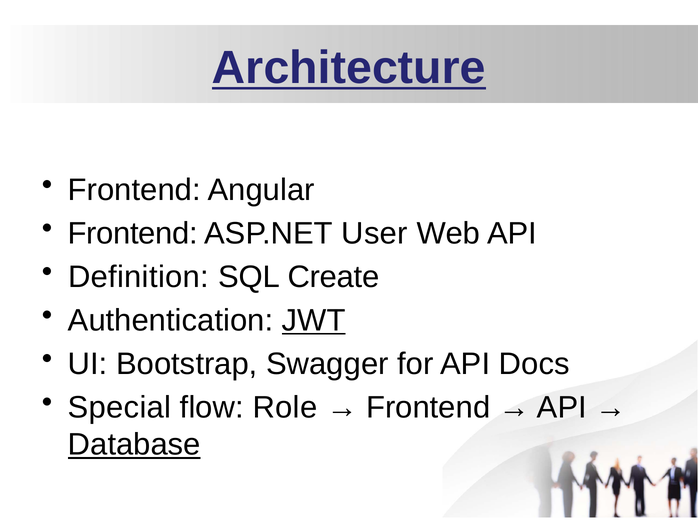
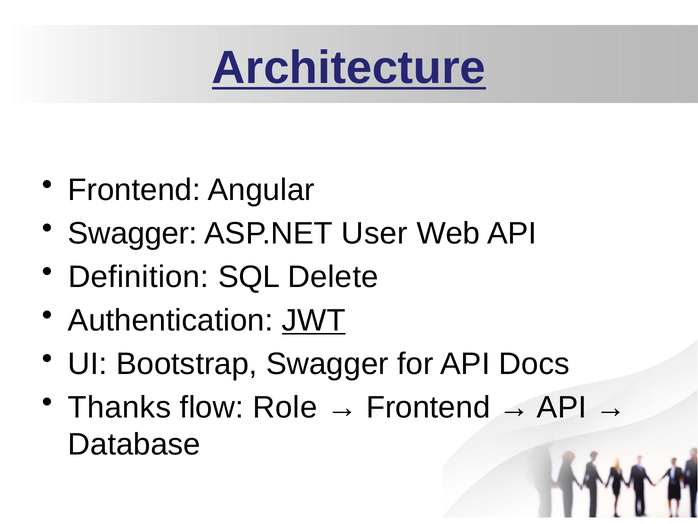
Frontend at (133, 233): Frontend -> Swagger
Create: Create -> Delete
Special: Special -> Thanks
Database underline: present -> none
